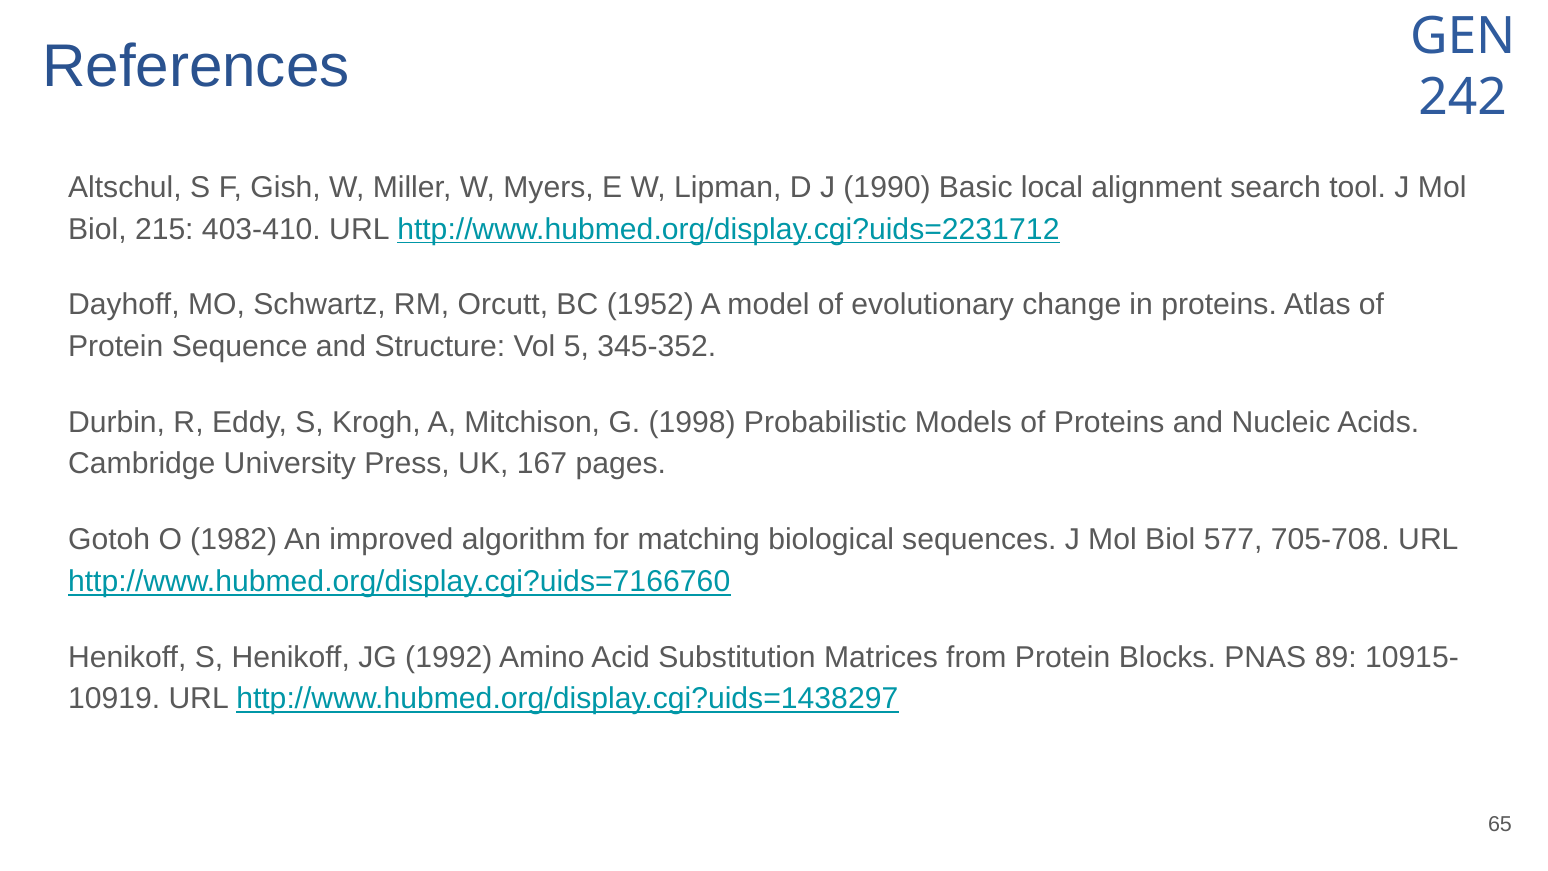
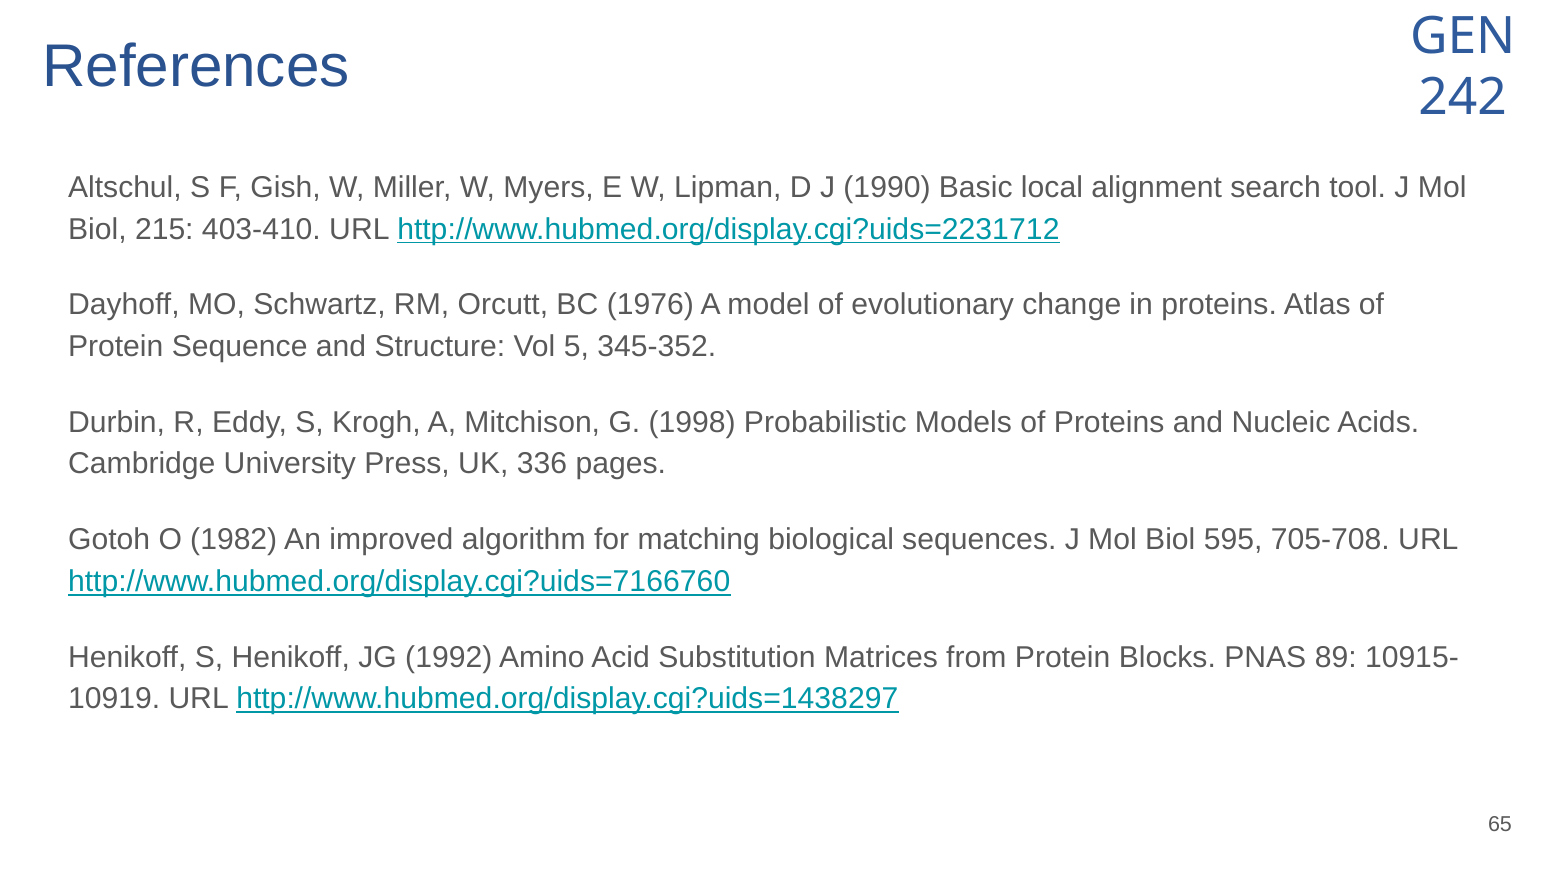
1952: 1952 -> 1976
167: 167 -> 336
577: 577 -> 595
